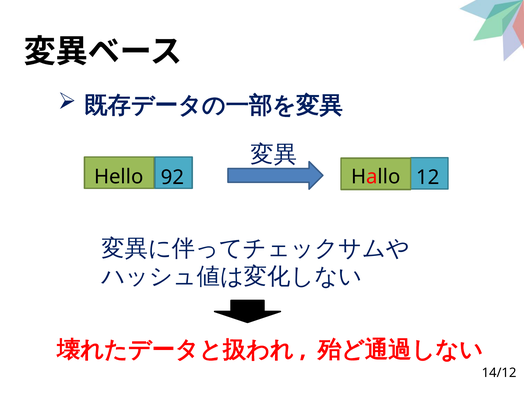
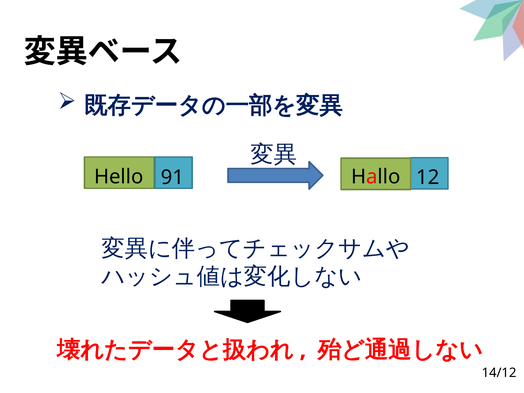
92: 92 -> 91
